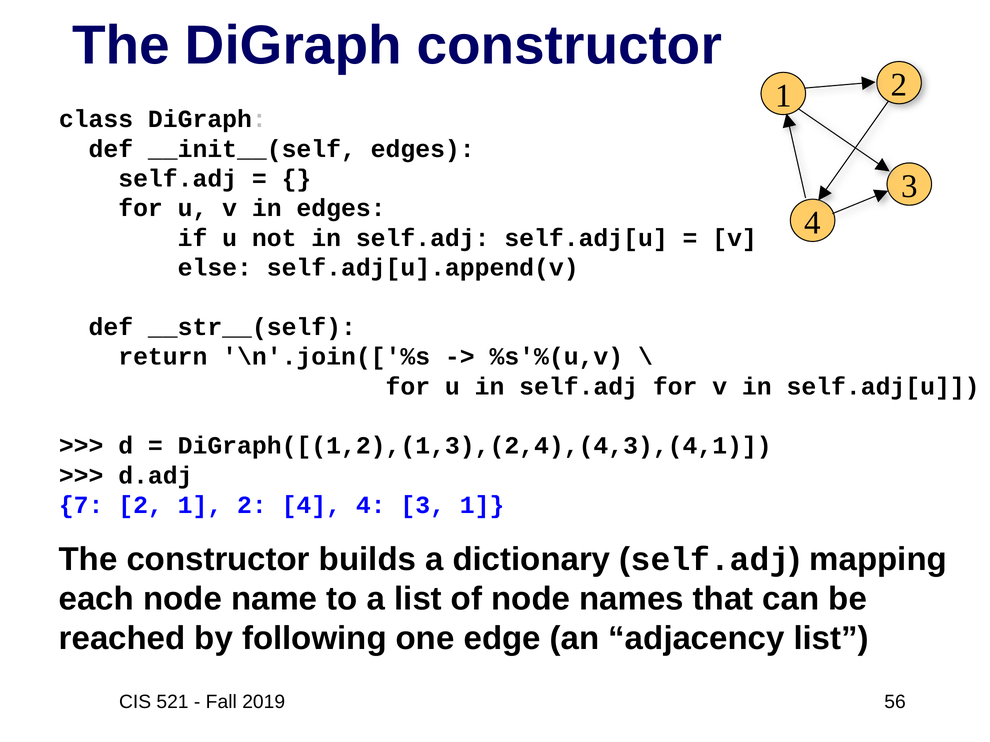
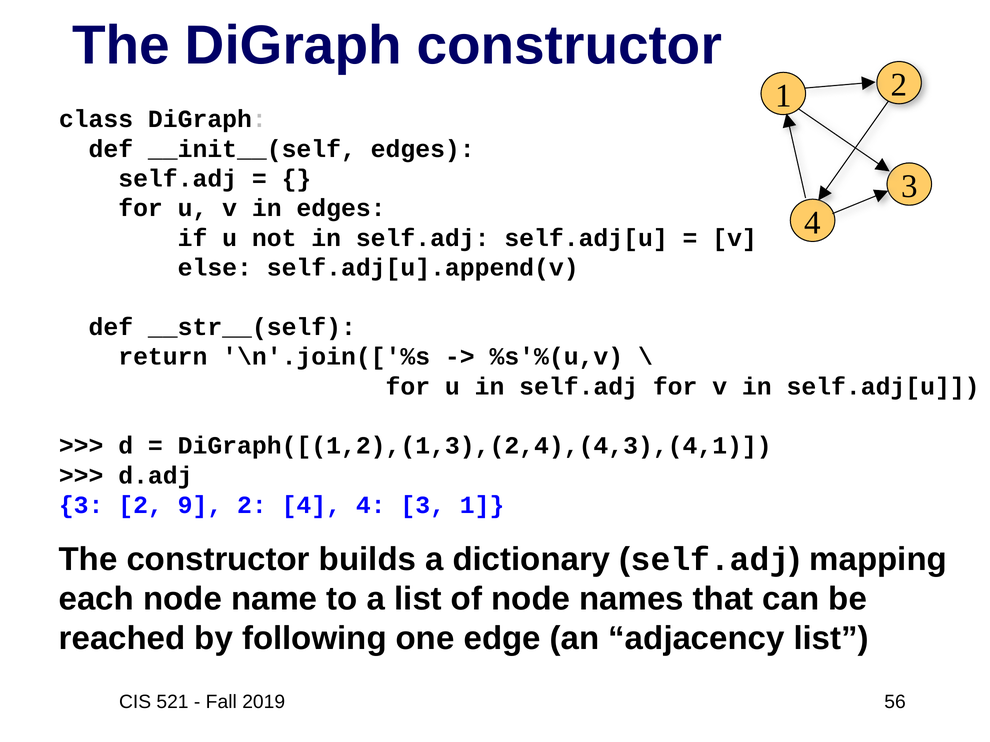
7 at (81, 505): 7 -> 3
2 1: 1 -> 9
